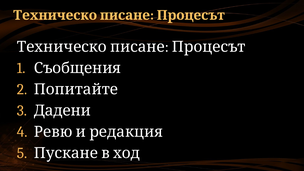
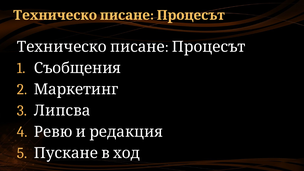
Попитайте: Попитайте -> Маркетинг
Дадени: Дадени -> Липсва
